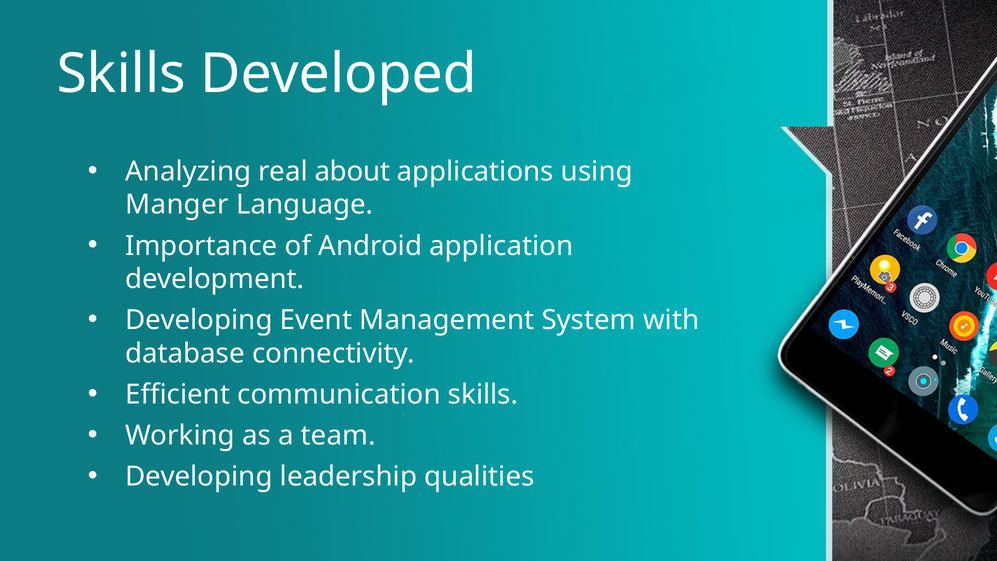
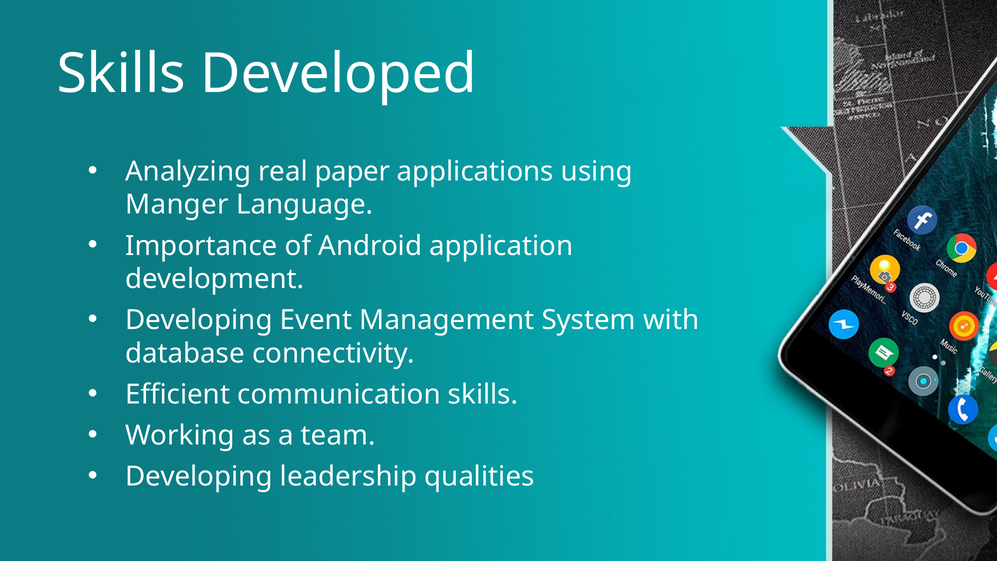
about: about -> paper
